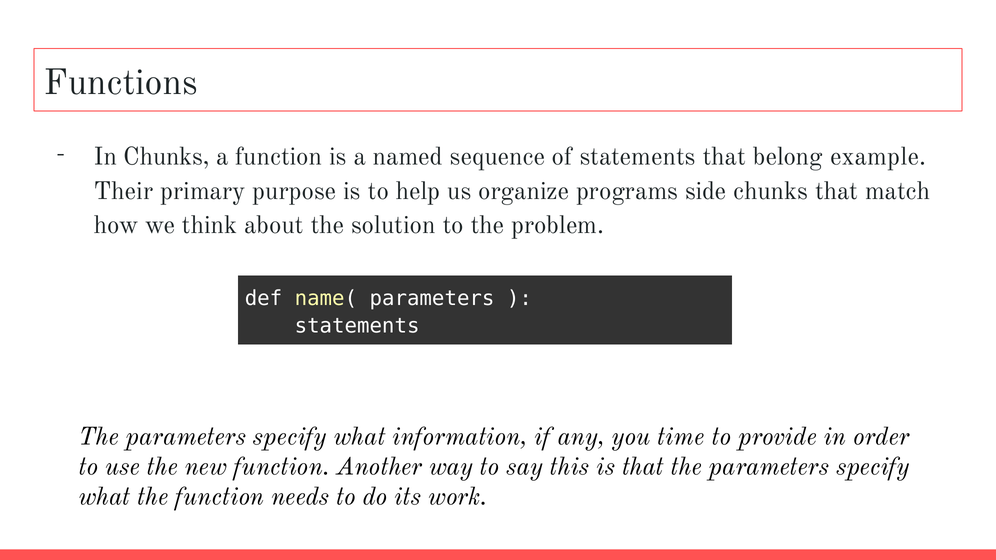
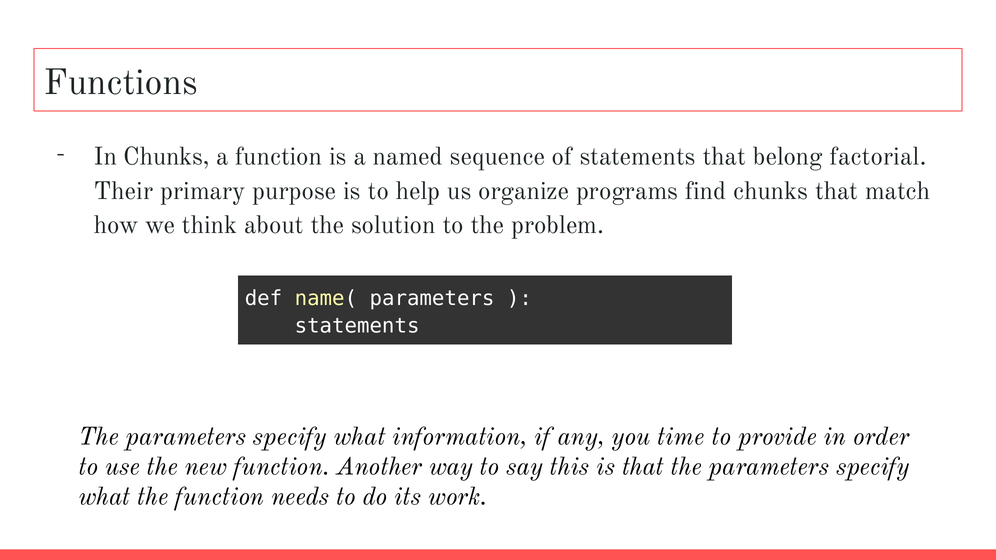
example: example -> factorial
side: side -> find
